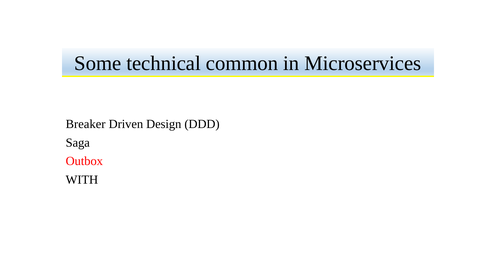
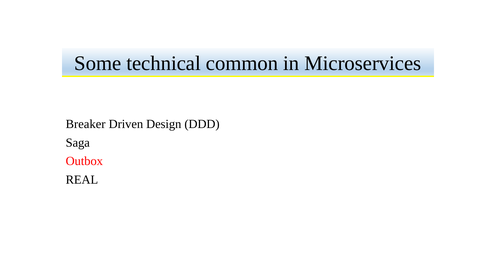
WITH: WITH -> REAL
